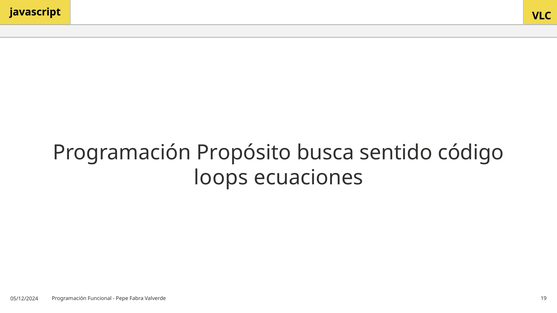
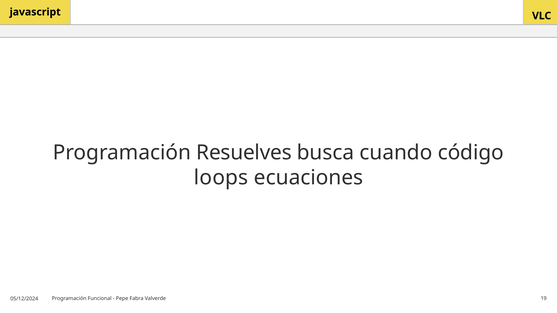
Propósito: Propósito -> Resuelves
sentido: sentido -> cuando
